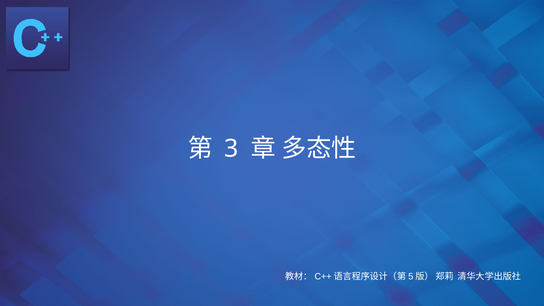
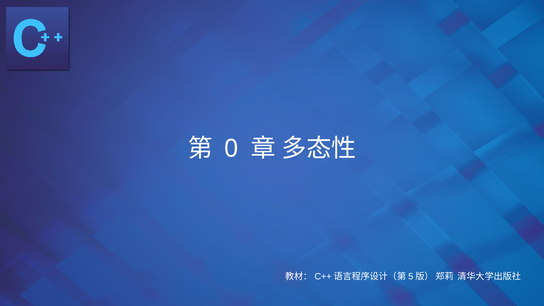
3: 3 -> 0
